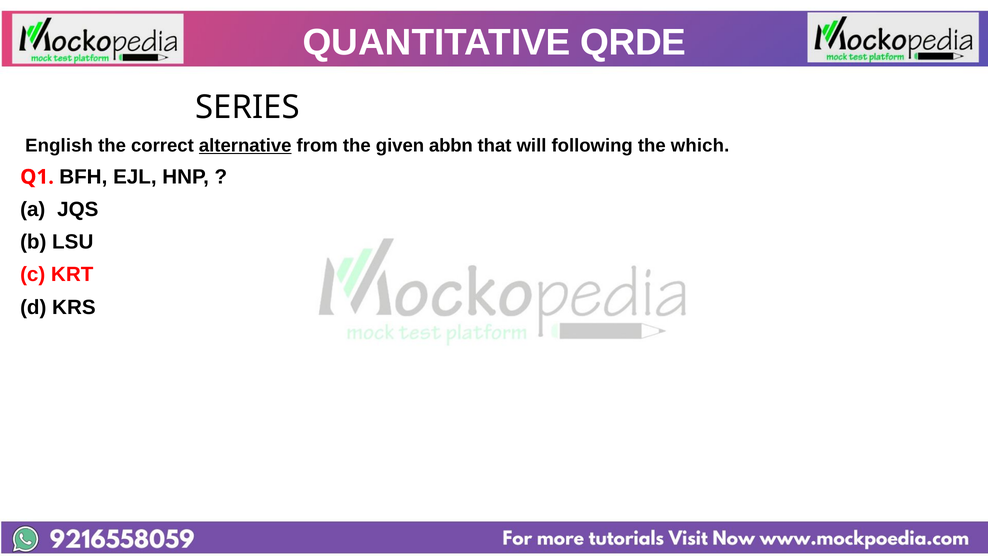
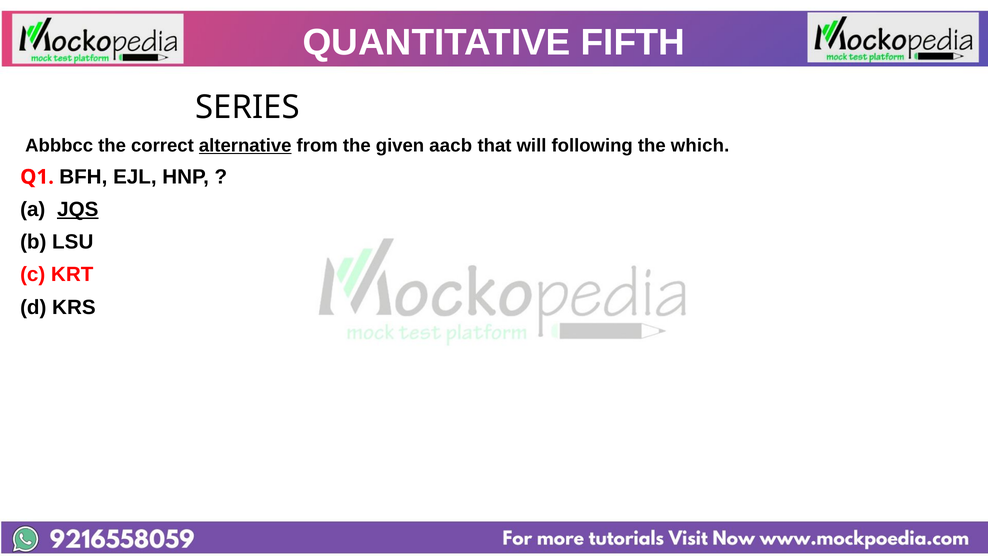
QRDE: QRDE -> FIFTH
English: English -> Abbbcc
abbn: abbn -> aacb
JQS underline: none -> present
